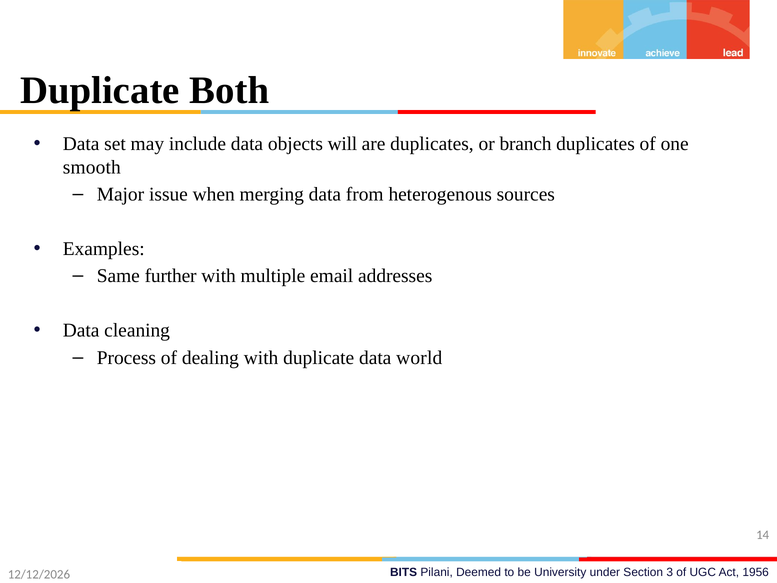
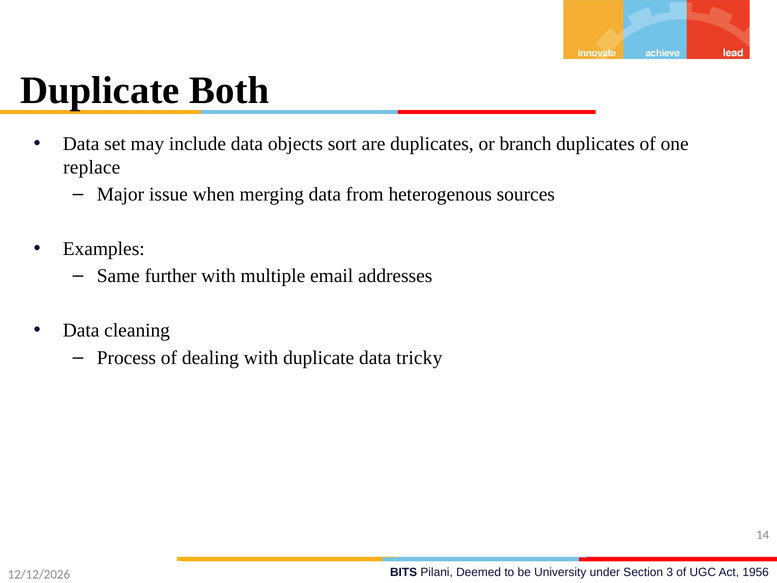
will: will -> sort
smooth: smooth -> replace
world: world -> tricky
